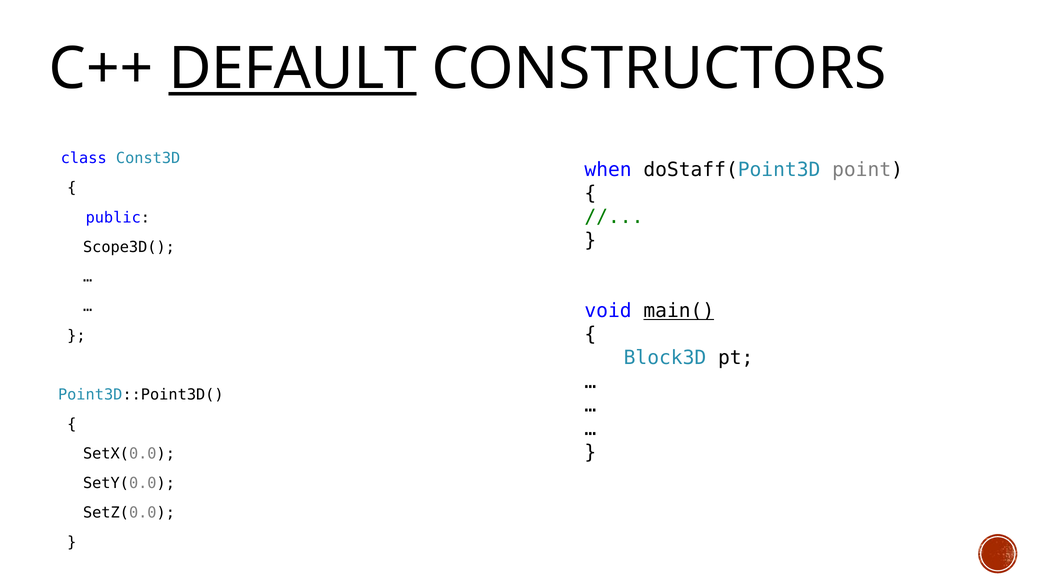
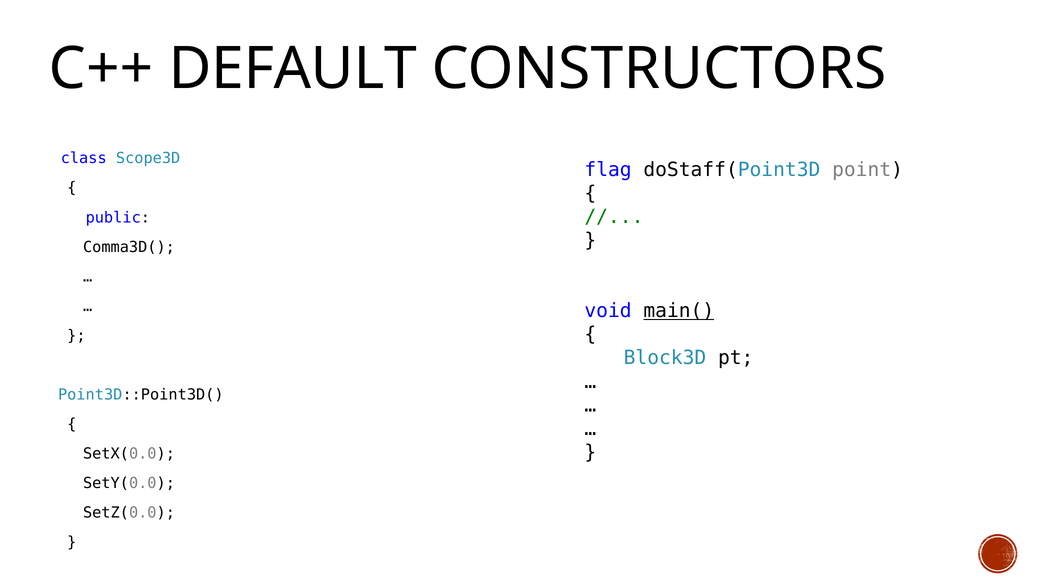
DEFAULT underline: present -> none
Const3D: Const3D -> Scope3D
when: when -> flag
Scope3D(: Scope3D( -> Comma3D(
